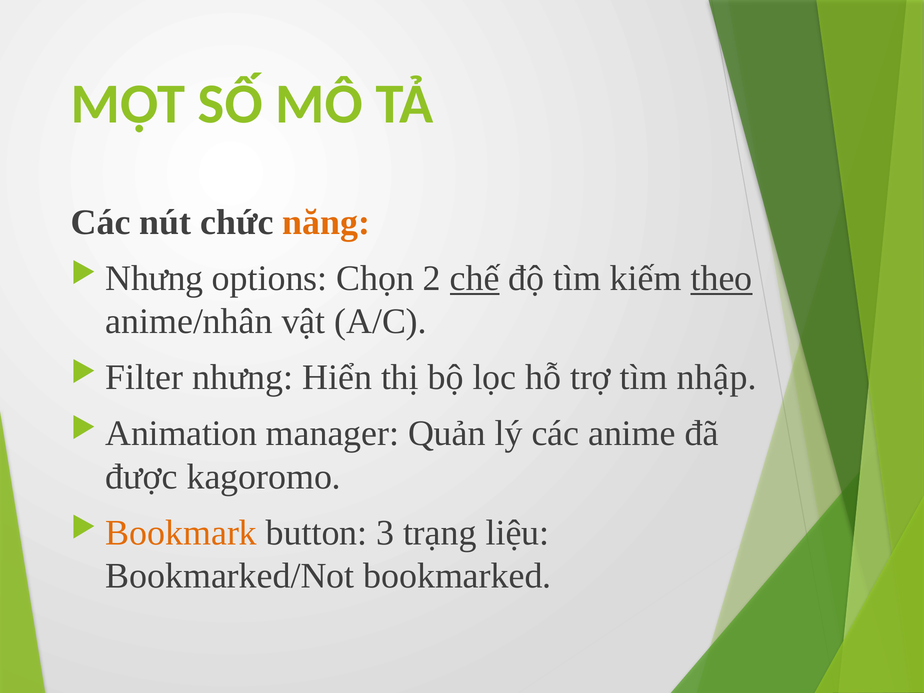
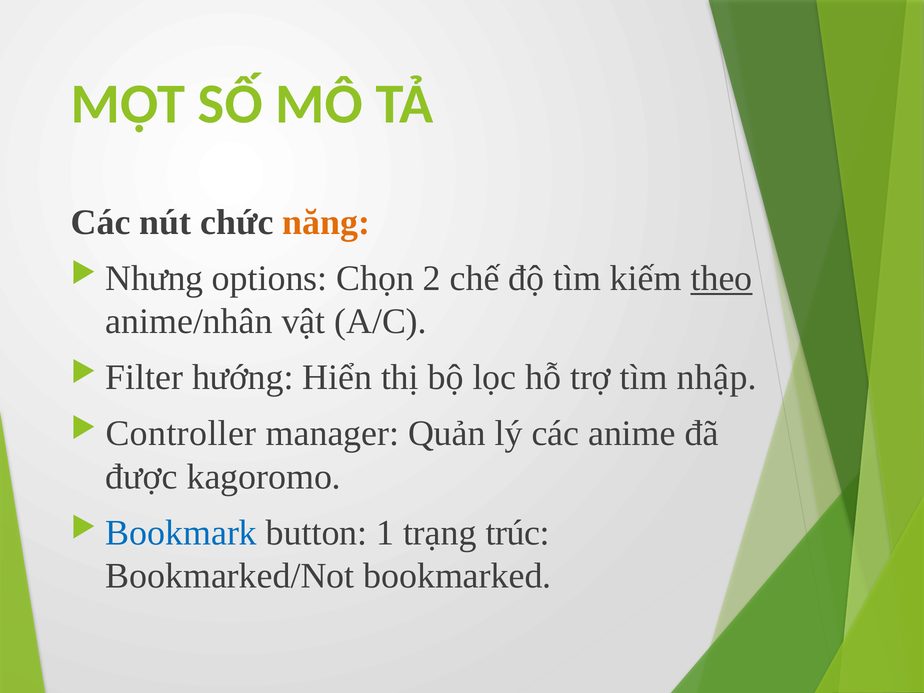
chế underline: present -> none
Filter nhưng: nhưng -> hướng
Animation: Animation -> Controller
Bookmark colour: orange -> blue
3: 3 -> 1
liệu: liệu -> trúc
